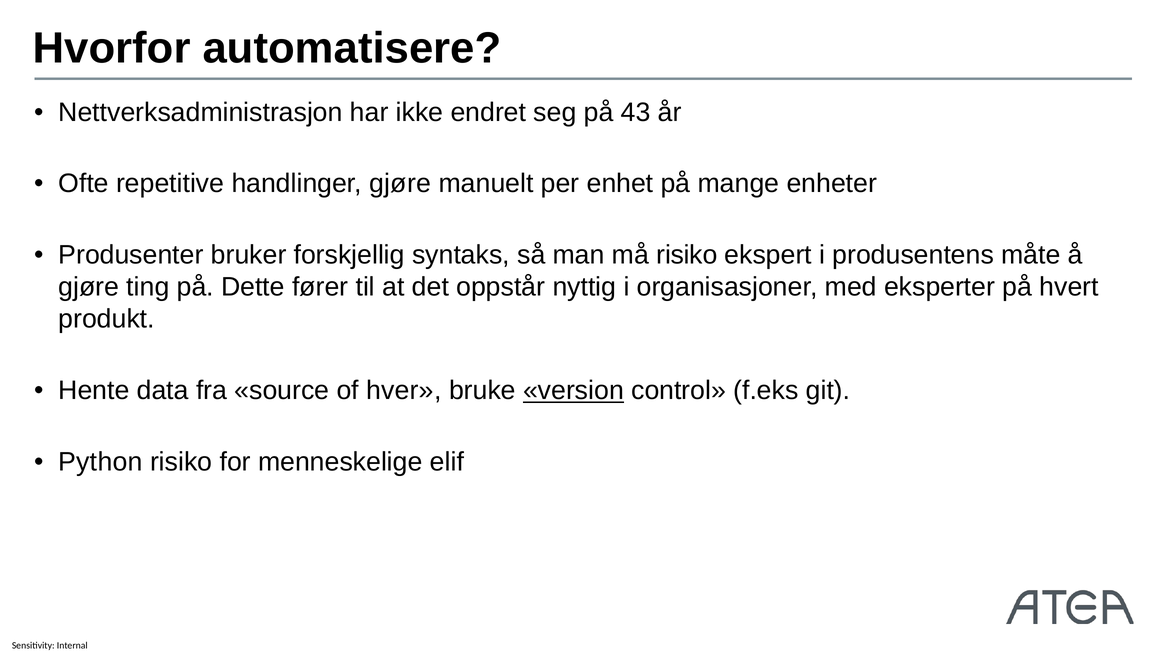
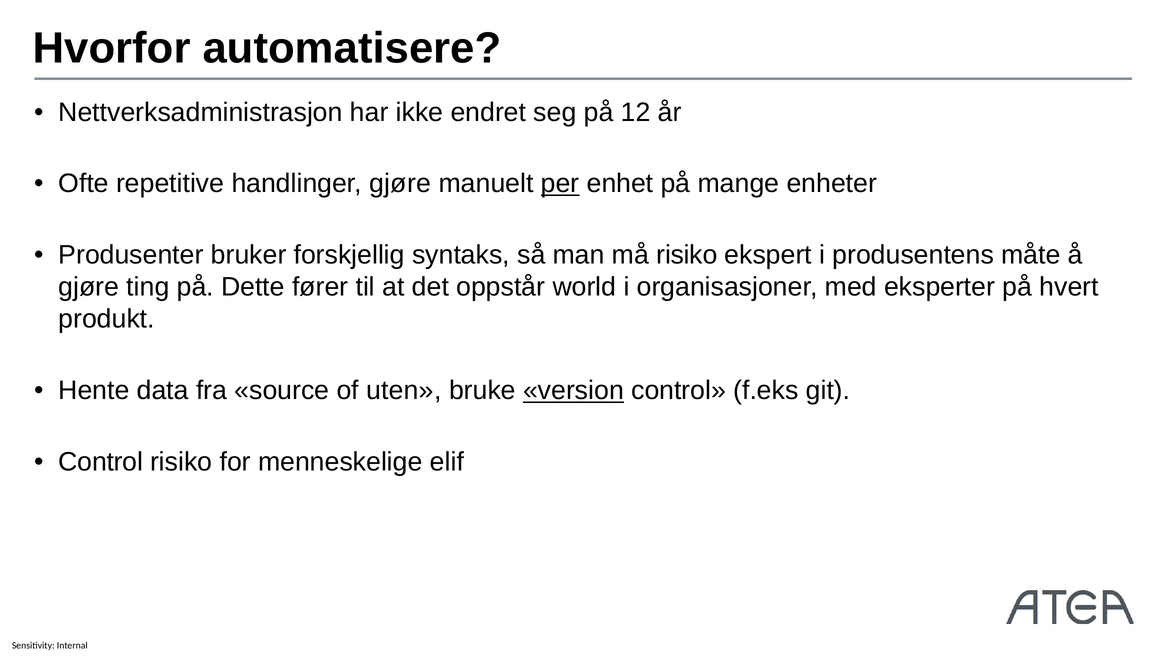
43: 43 -> 12
per underline: none -> present
nyttig: nyttig -> world
hver: hver -> uten
Python at (100, 462): Python -> Control
